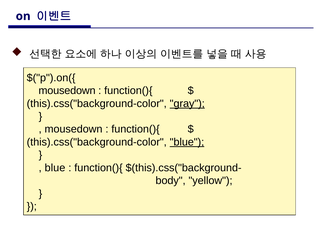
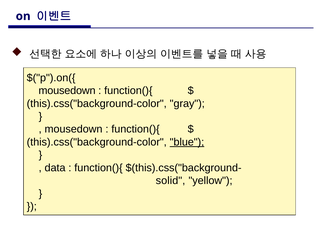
gray underline: present -> none
blue at (55, 168): blue -> data
body: body -> solid
